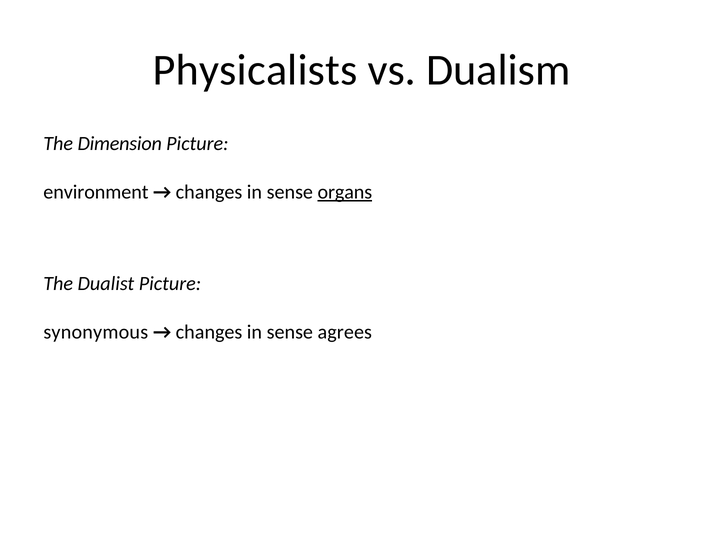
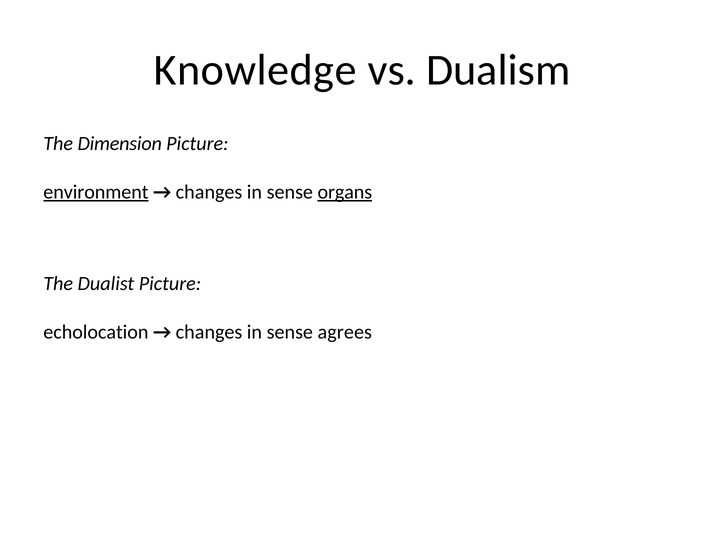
Physicalists: Physicalists -> Knowledge
environment underline: none -> present
synonymous: synonymous -> echolocation
